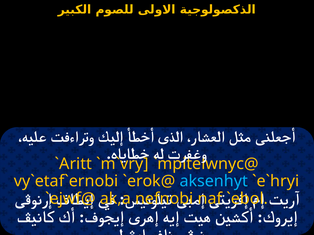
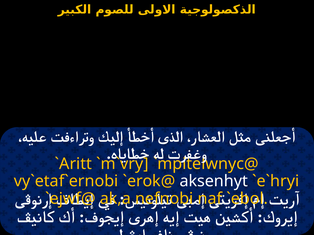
aksenhyt colour: light blue -> white
